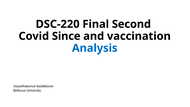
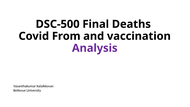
DSC-220: DSC-220 -> DSC-500
Second: Second -> Deaths
Since: Since -> From
Analysis colour: blue -> purple
